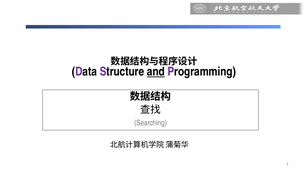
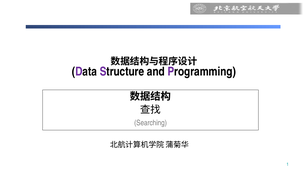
and underline: present -> none
